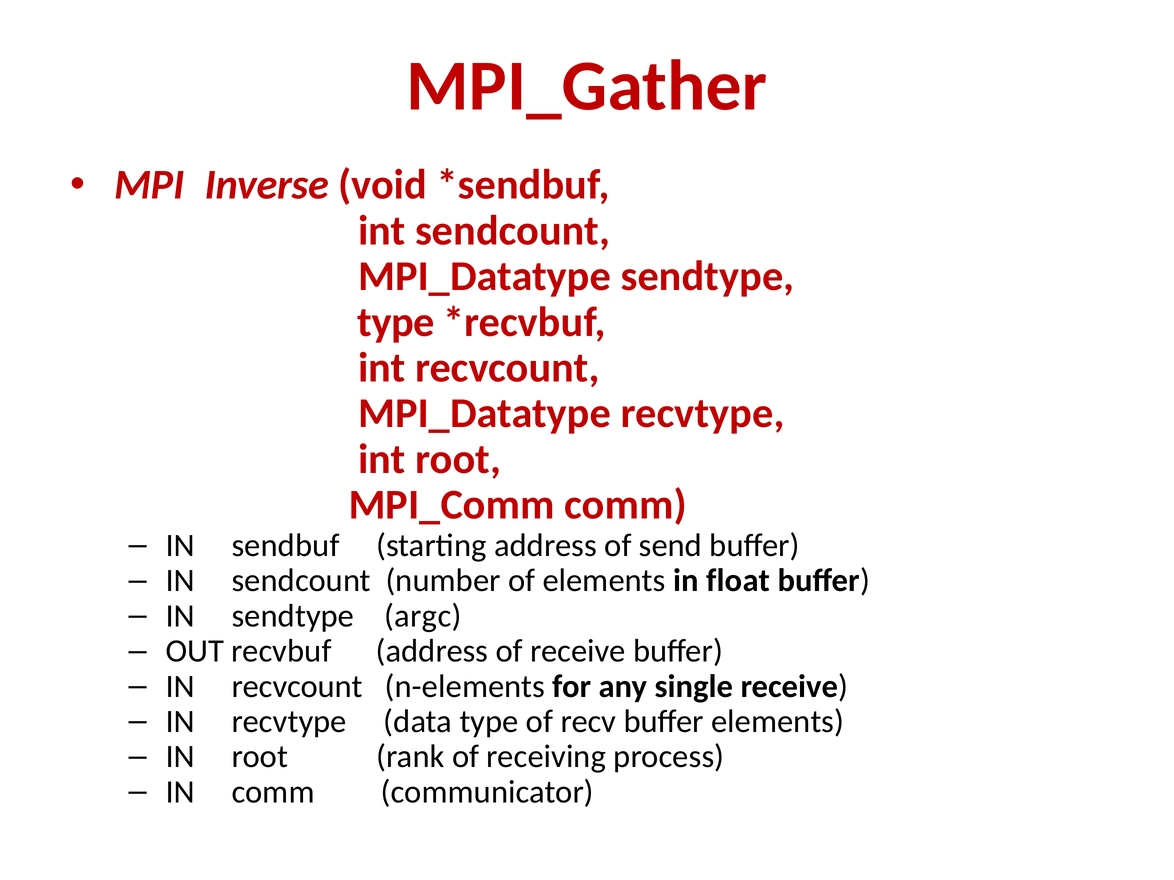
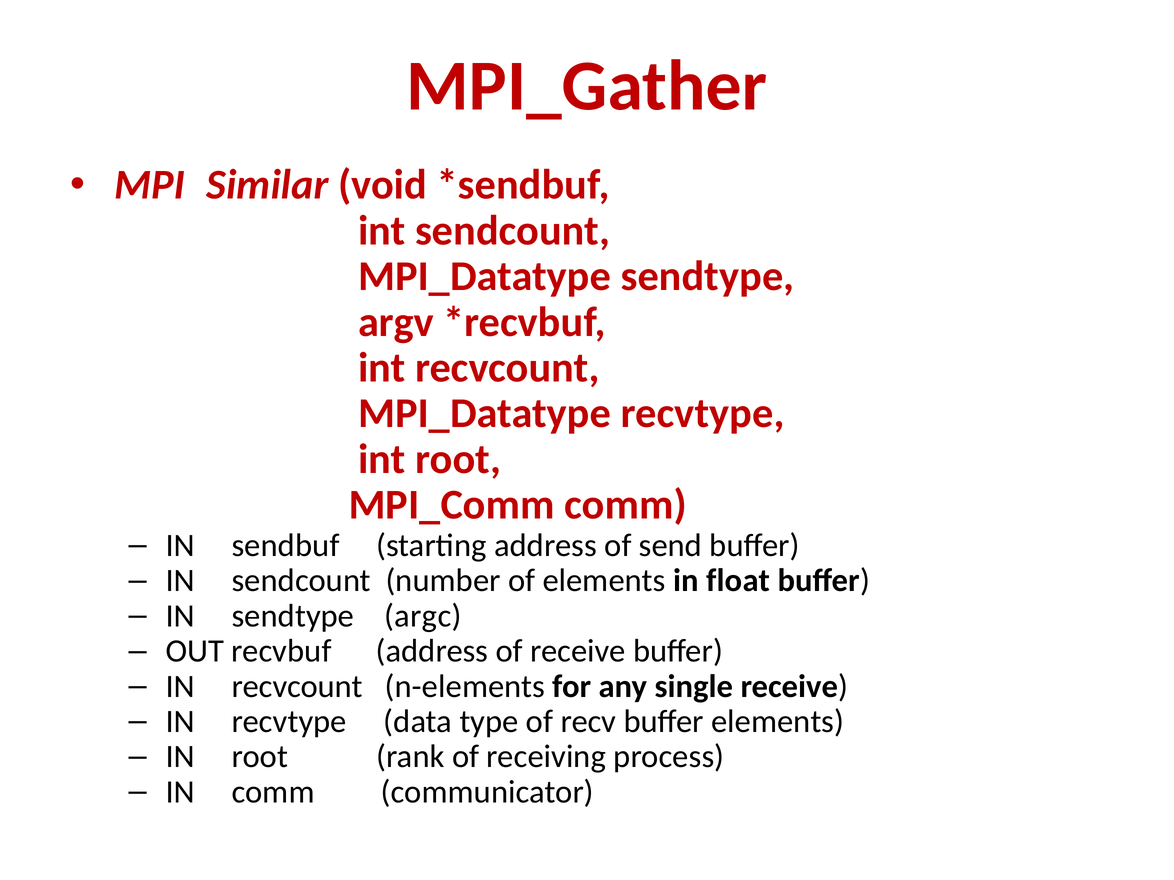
MPI_Inverse: MPI_Inverse -> MPI_Similar
type at (396, 322): type -> argv
